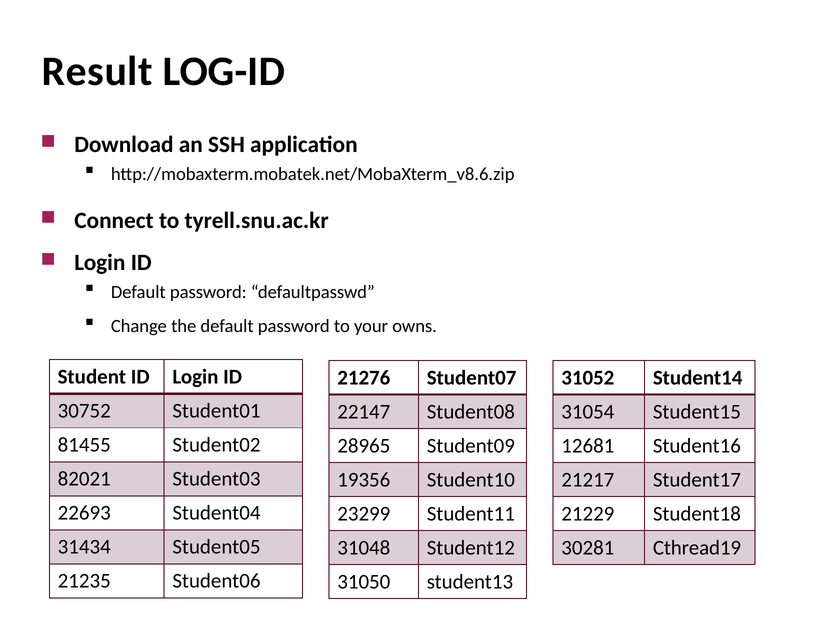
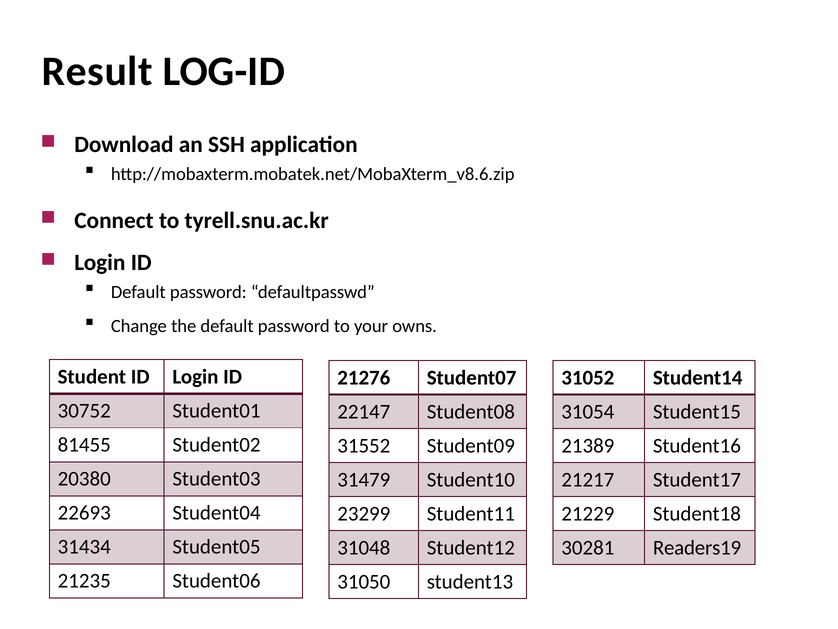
28965: 28965 -> 31552
12681: 12681 -> 21389
82021: 82021 -> 20380
19356: 19356 -> 31479
Cthread19: Cthread19 -> Readers19
